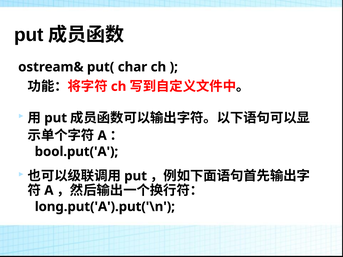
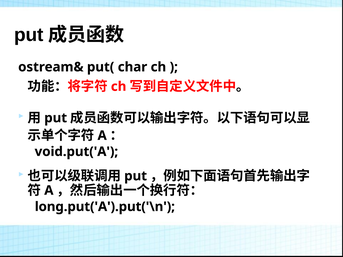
bool.put('A: bool.put('A -> void.put('A
